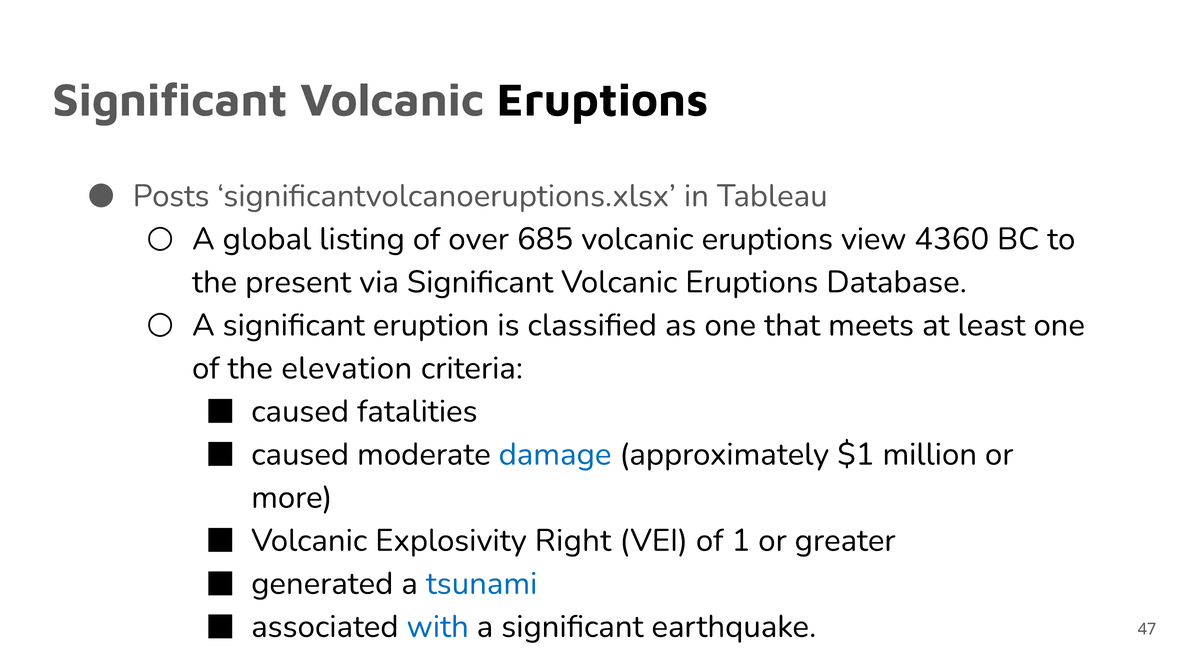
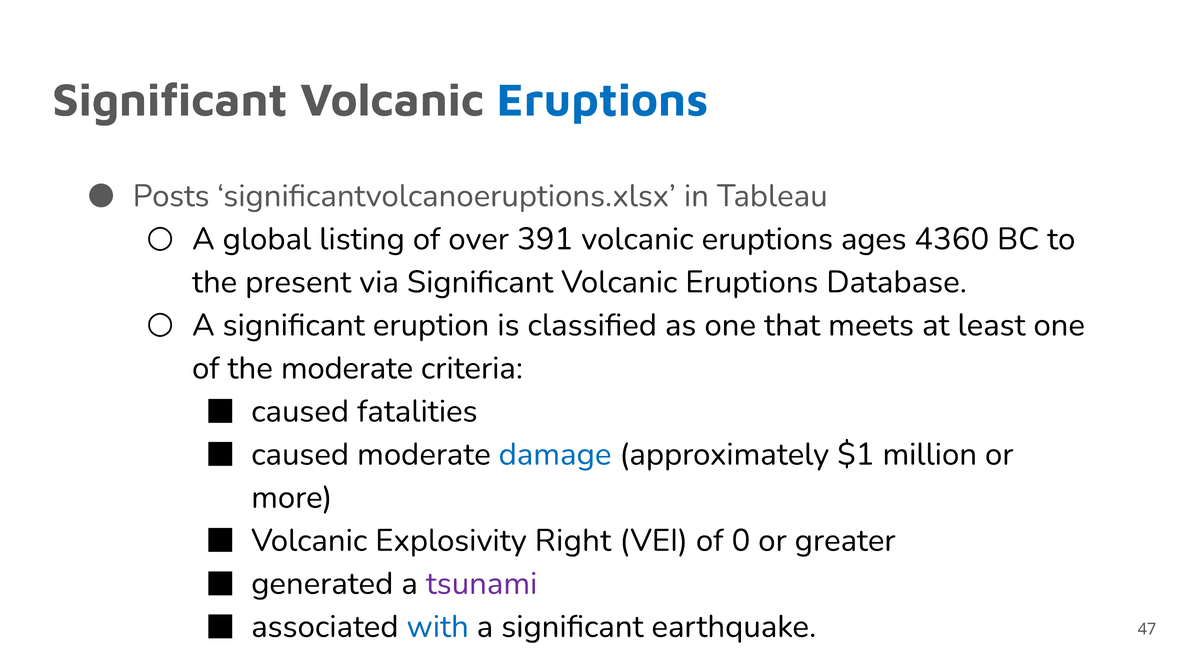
Eruptions at (602, 100) colour: black -> blue
685: 685 -> 391
view: view -> ages
the elevation: elevation -> moderate
1: 1 -> 0
tsunami colour: blue -> purple
